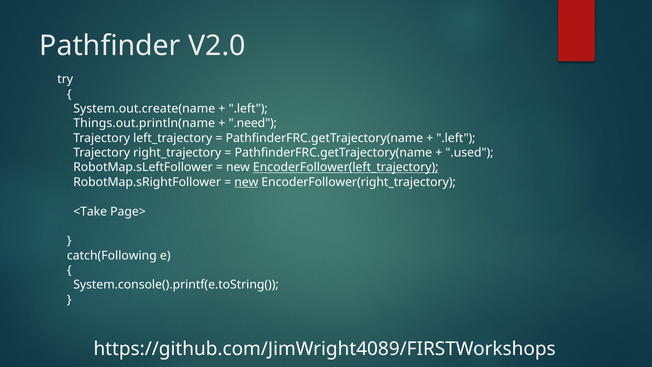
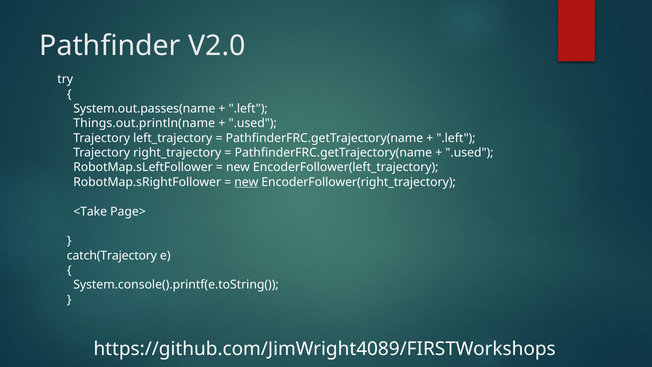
System.out.create(name: System.out.create(name -> System.out.passes(name
.need at (253, 123): .need -> .used
EncoderFollower(left_trajectory underline: present -> none
catch(Following: catch(Following -> catch(Trajectory
